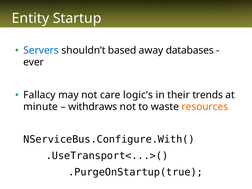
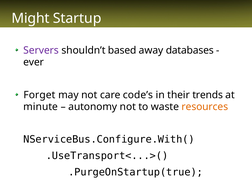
Entity: Entity -> Might
Servers colour: blue -> purple
Fallacy: Fallacy -> Forget
logic’s: logic’s -> code’s
withdraws: withdraws -> autonomy
